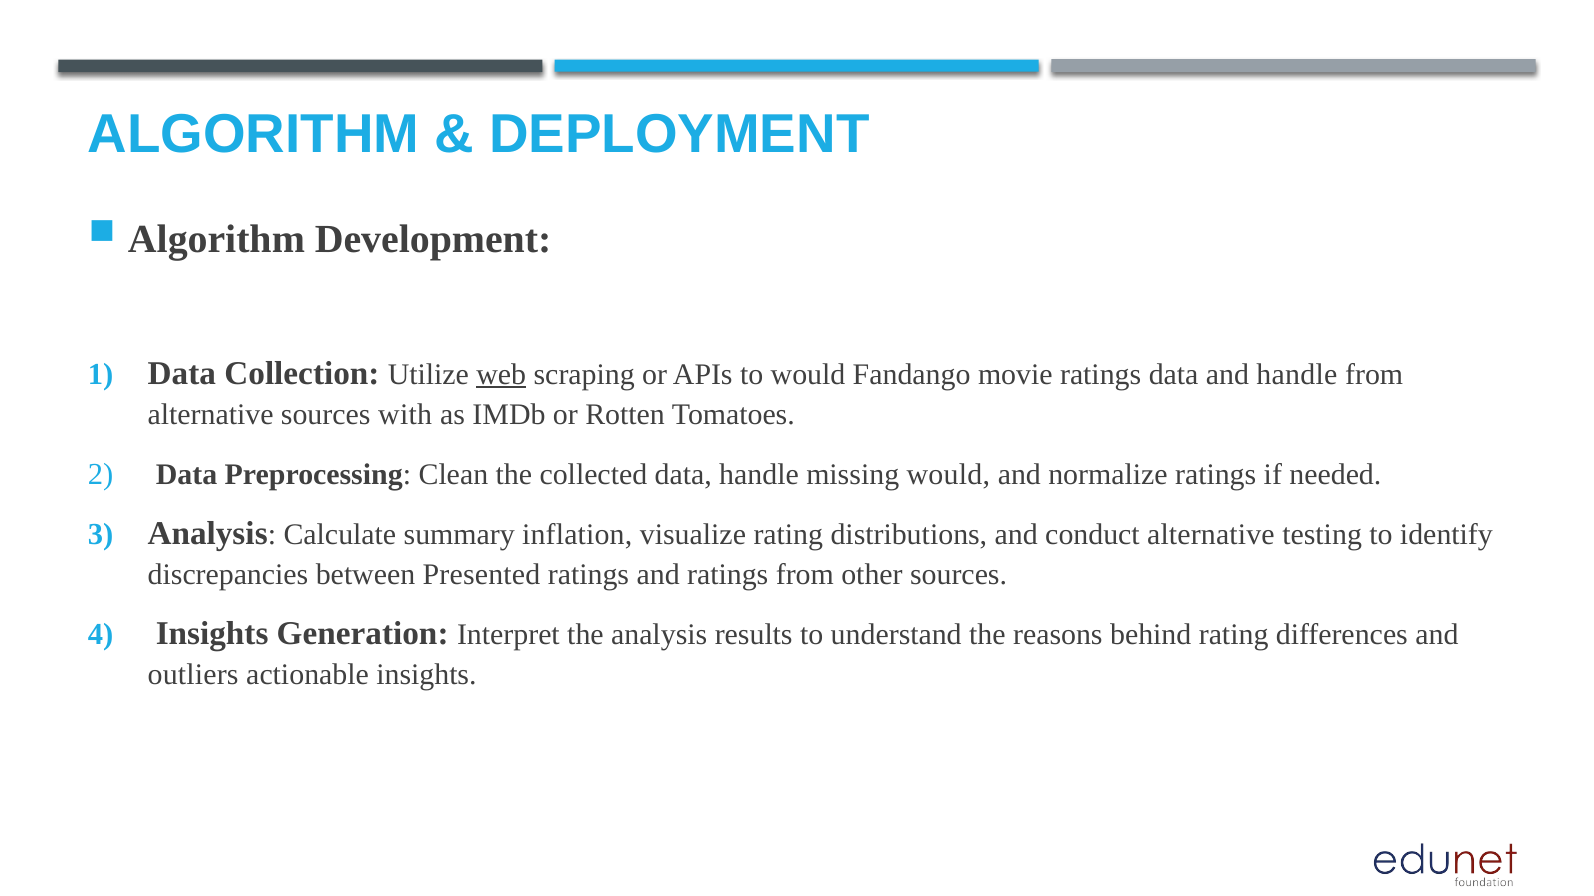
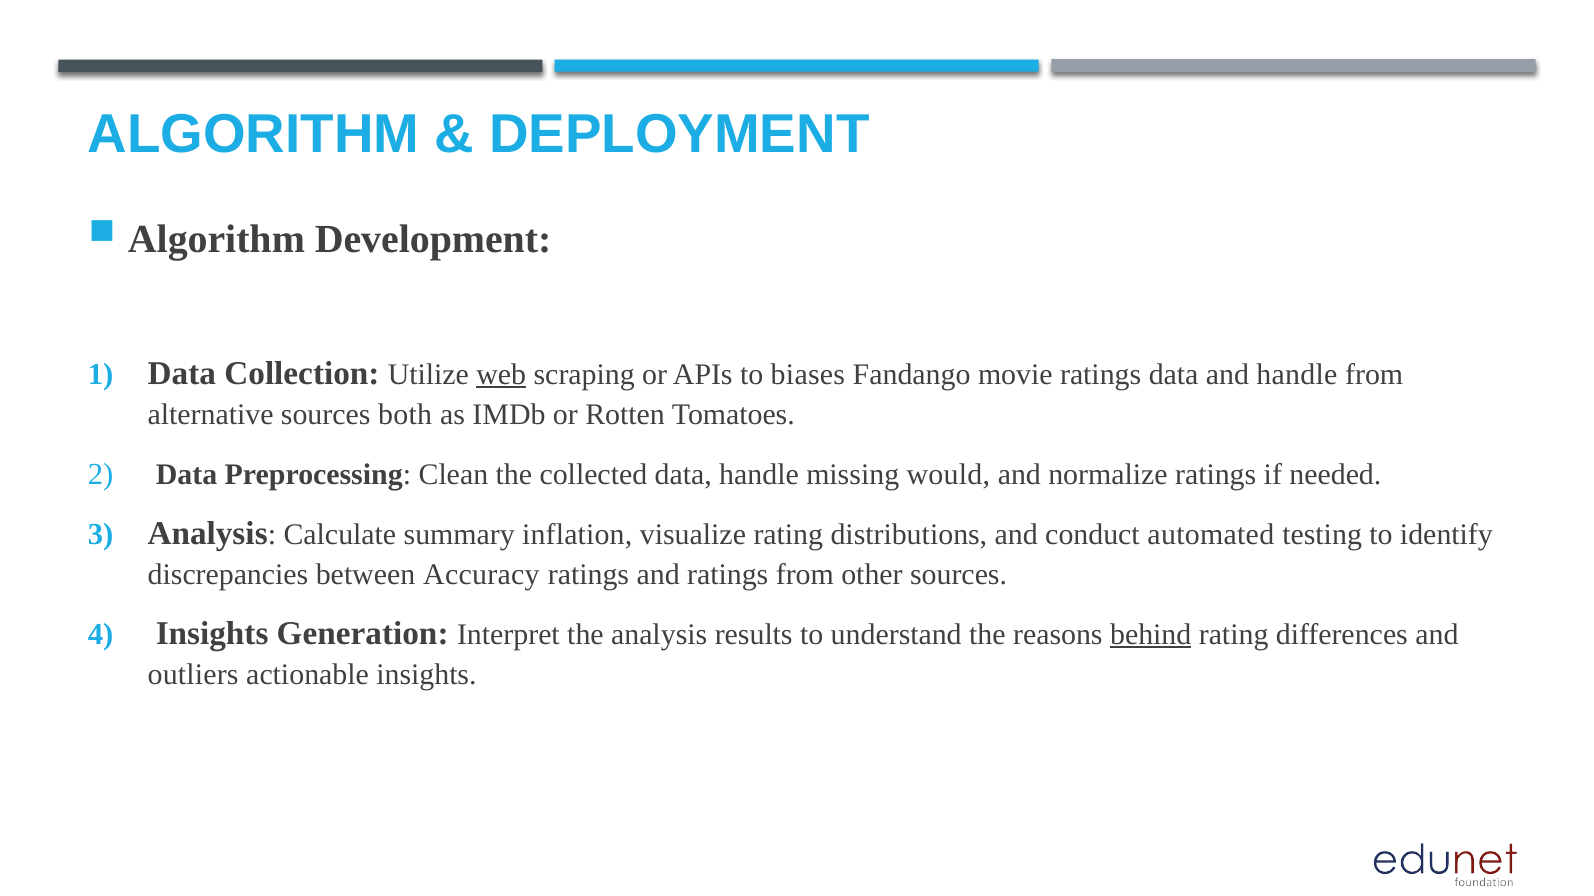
to would: would -> biases
with: with -> both
conduct alternative: alternative -> automated
Presented: Presented -> Accuracy
behind underline: none -> present
